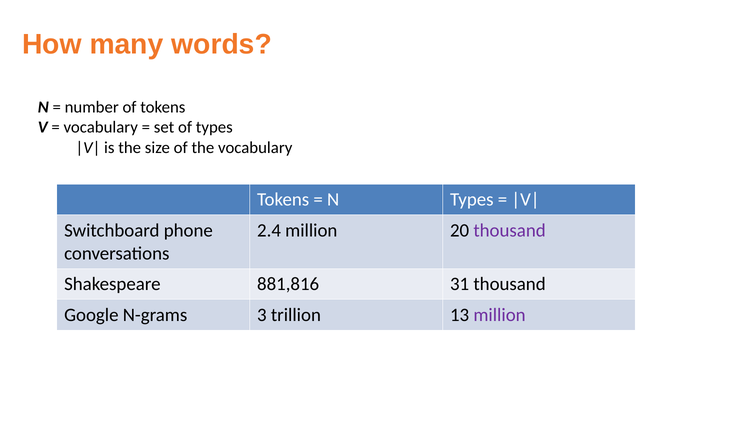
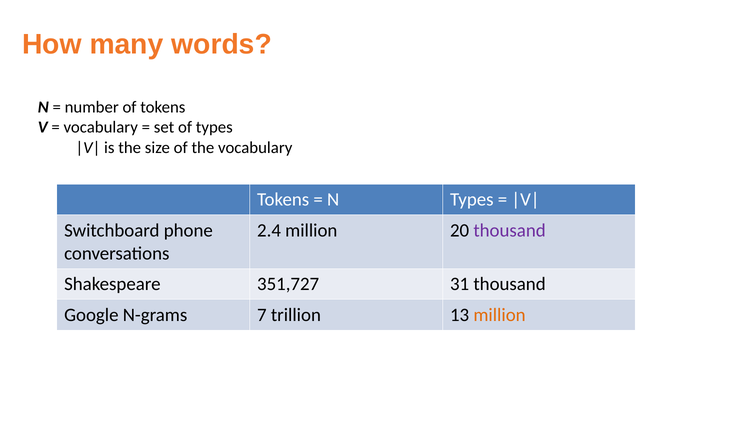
881,816: 881,816 -> 351,727
3: 3 -> 7
million at (499, 315) colour: purple -> orange
